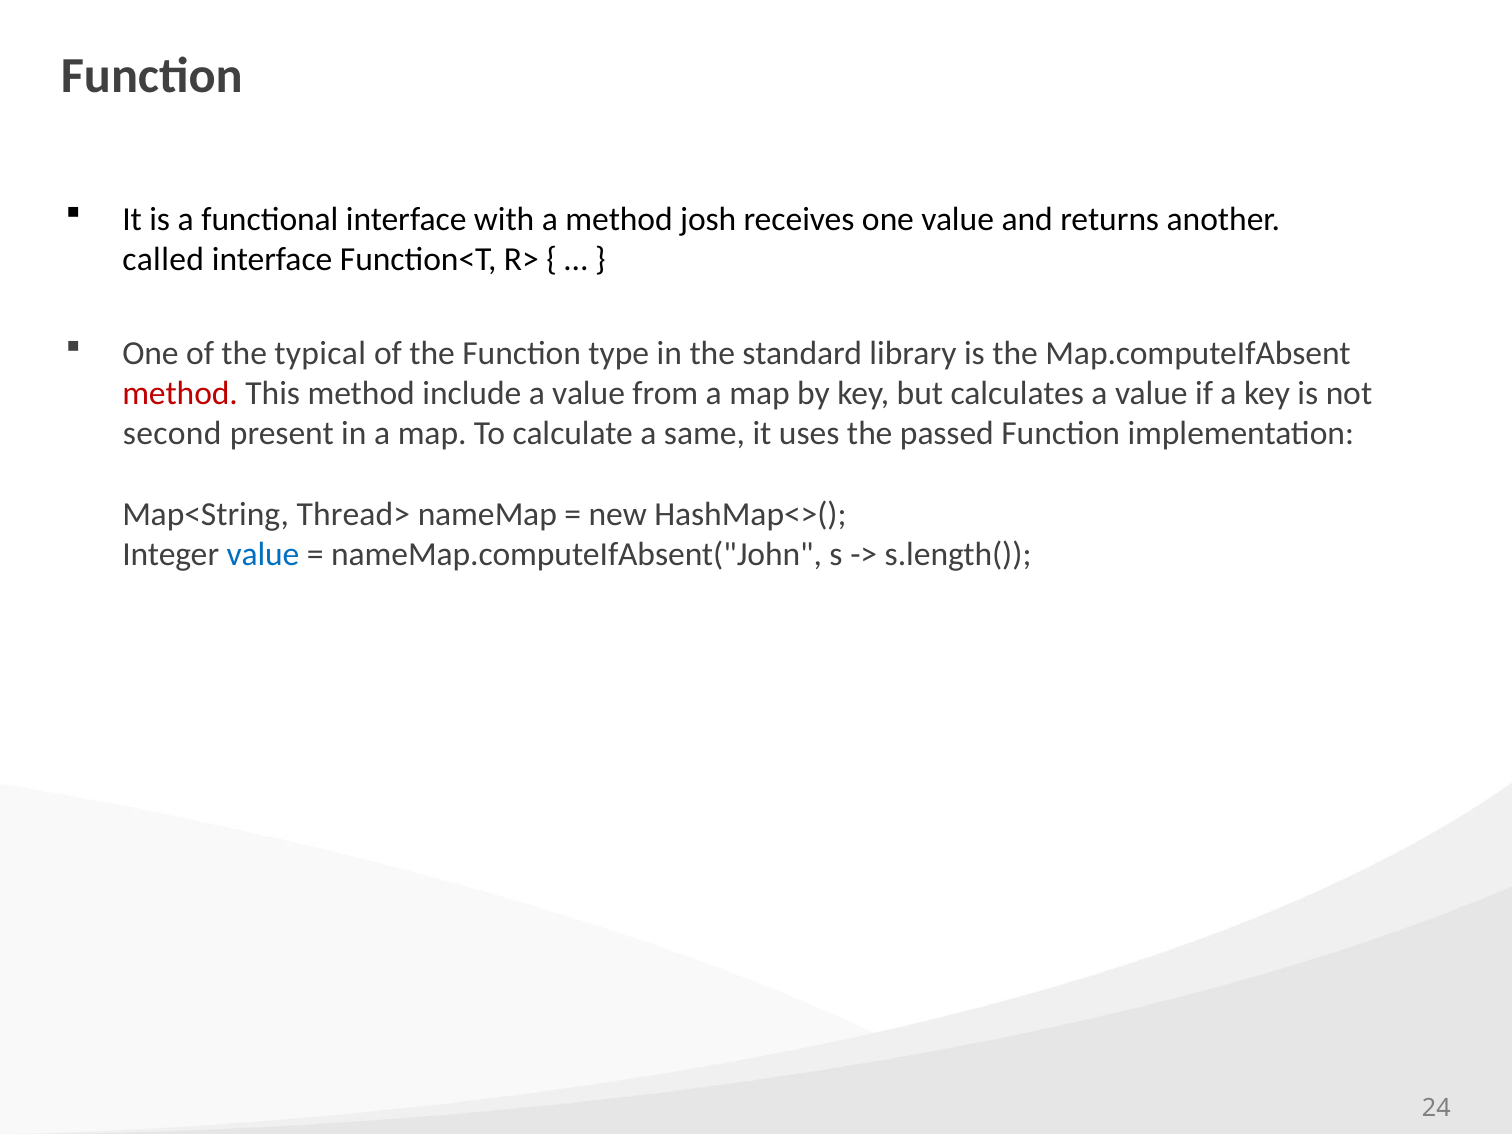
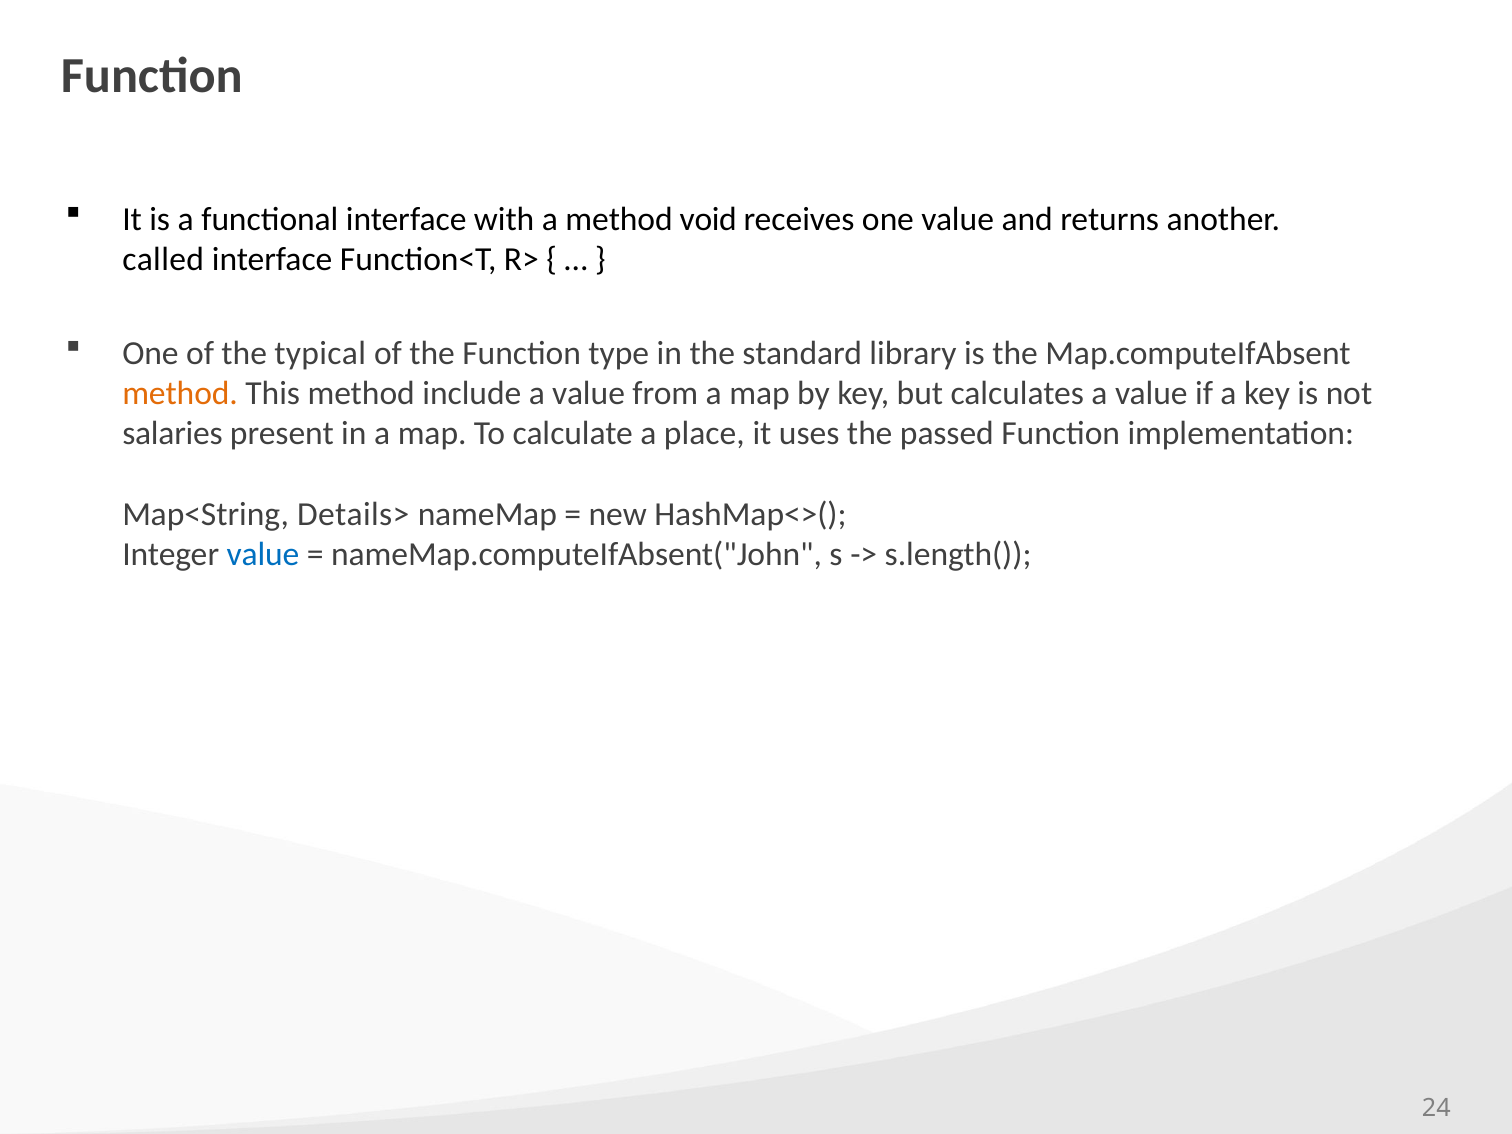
josh: josh -> void
method at (180, 393) colour: red -> orange
second: second -> salaries
same: same -> place
Thread>: Thread> -> Details>
